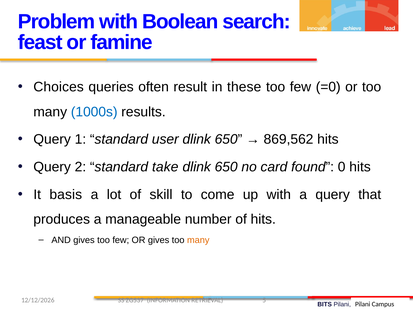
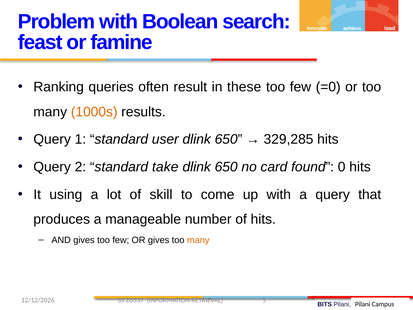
Choices: Choices -> Ranking
1000s colour: blue -> orange
869,562: 869,562 -> 329,285
basis: basis -> using
